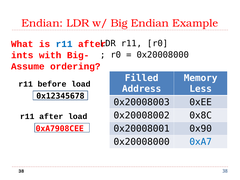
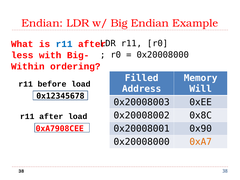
ints: ints -> less
Assume: Assume -> Within
Less: Less -> Will
0xA7 colour: blue -> orange
